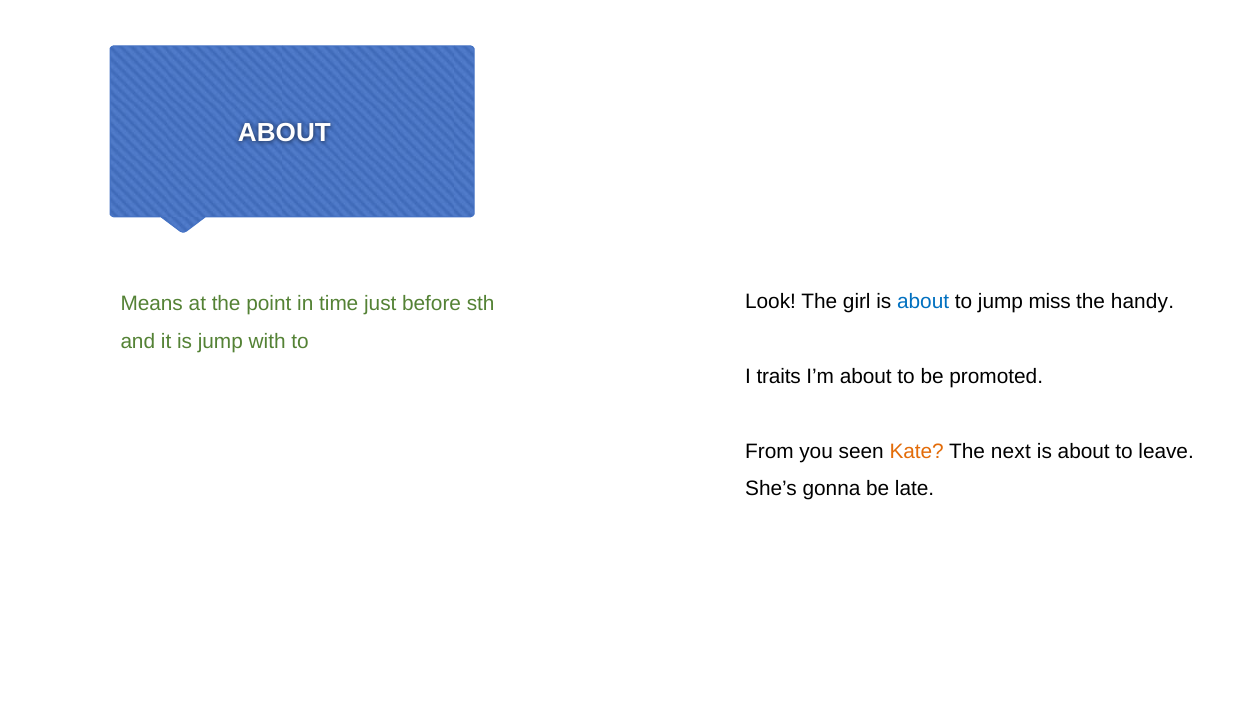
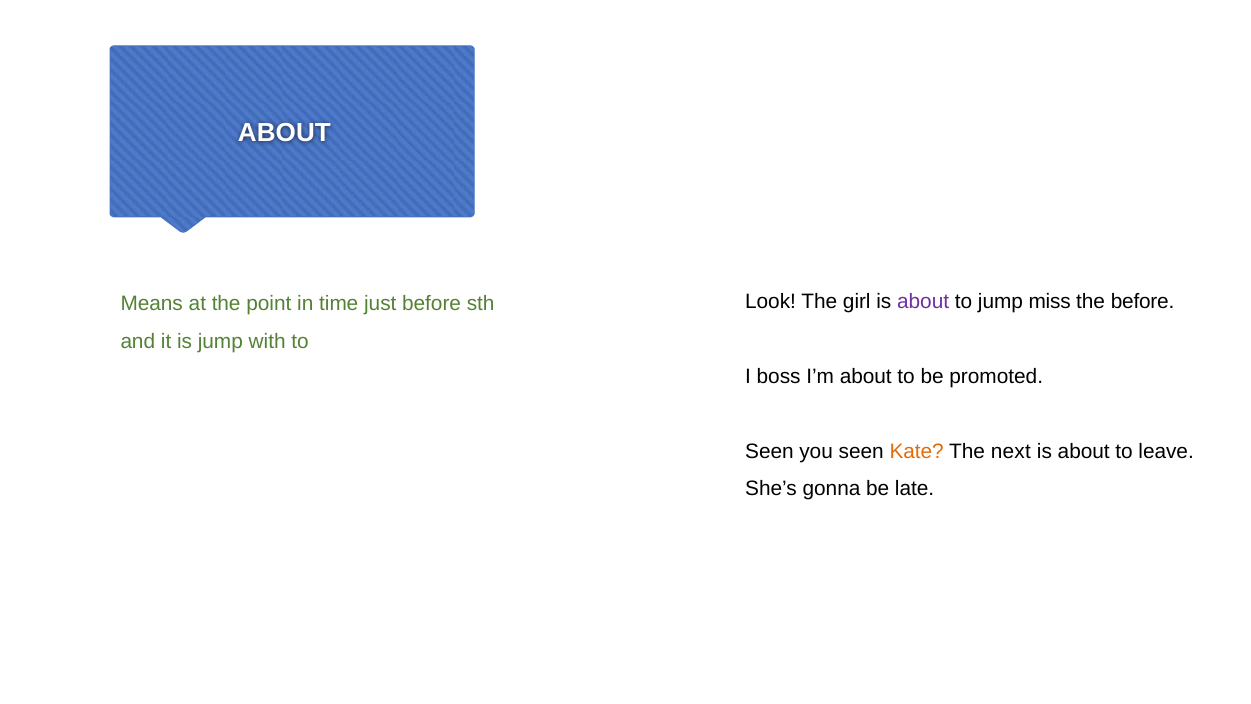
about at (923, 301) colour: blue -> purple
the handy: handy -> before
traits: traits -> boss
From at (769, 451): From -> Seen
